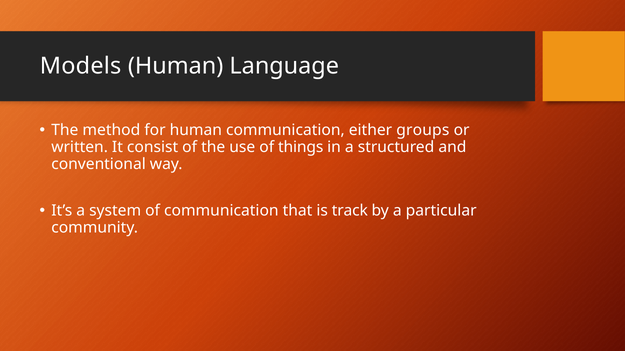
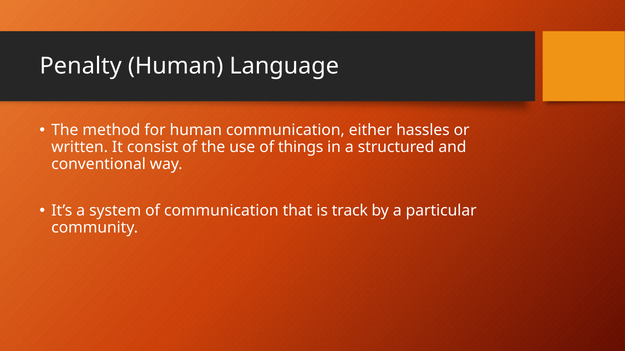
Models: Models -> Penalty
groups: groups -> hassles
